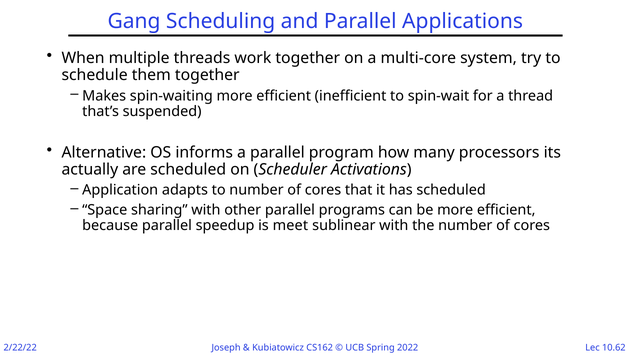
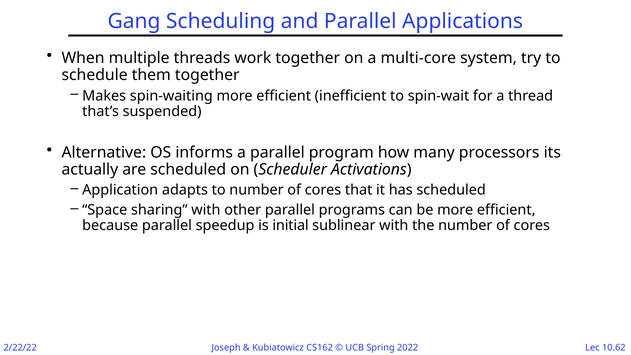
meet: meet -> initial
